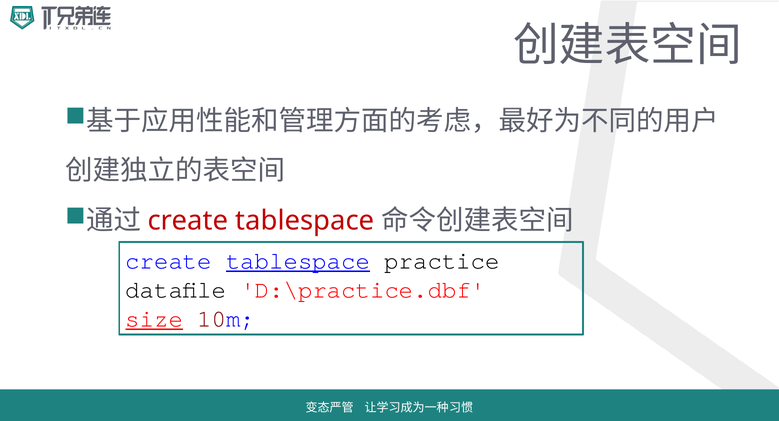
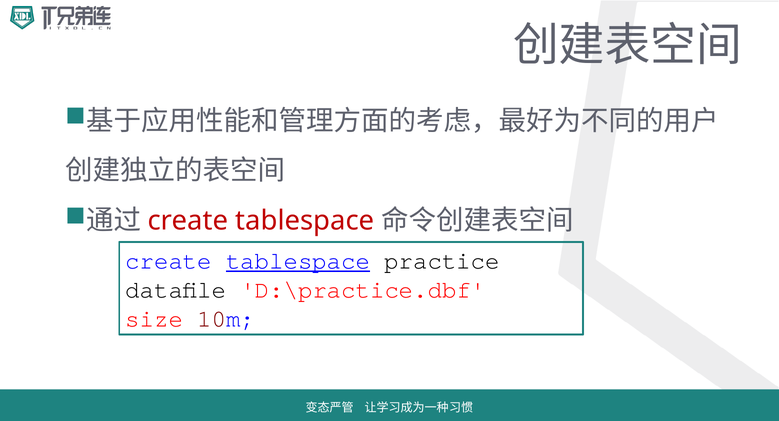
size underline: present -> none
